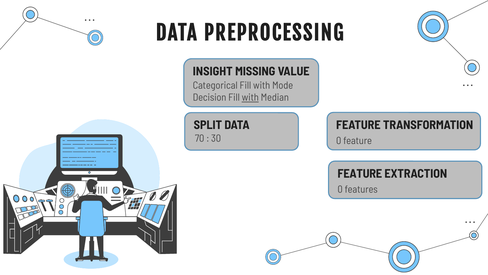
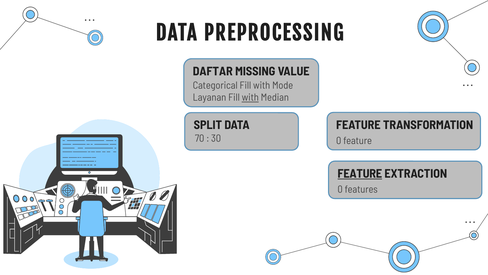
INSIGHT: INSIGHT -> DAFTAR
Decision: Decision -> Layanan
FEATURE at (360, 173) underline: none -> present
